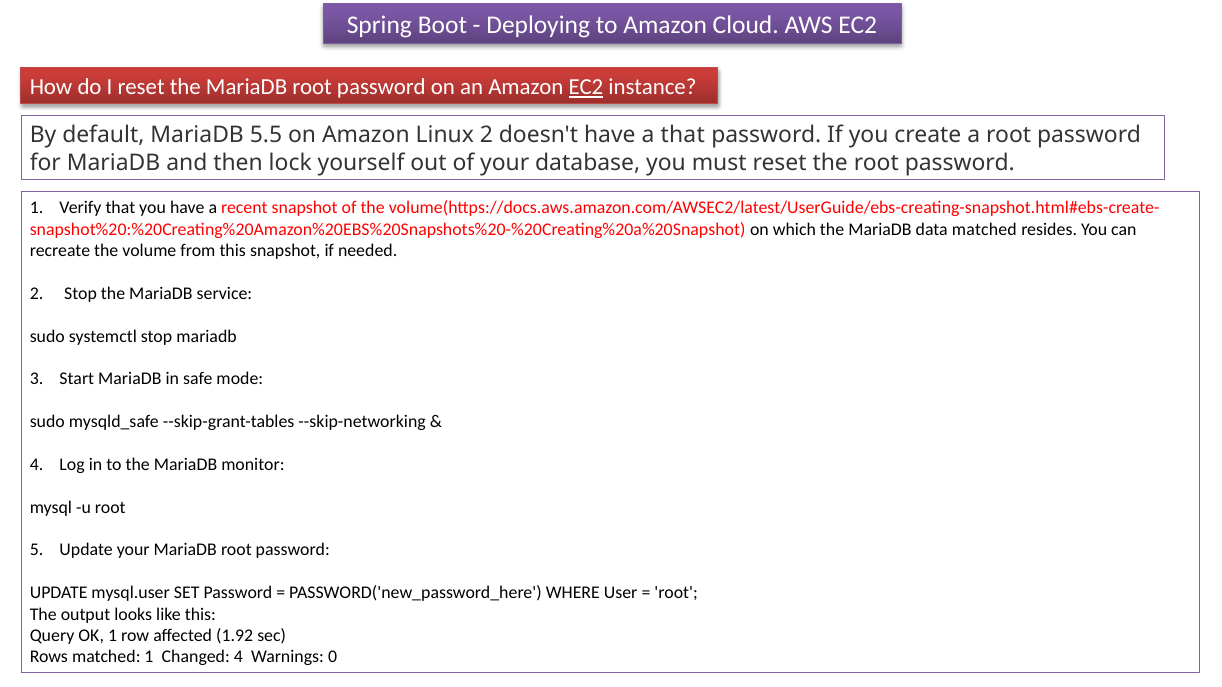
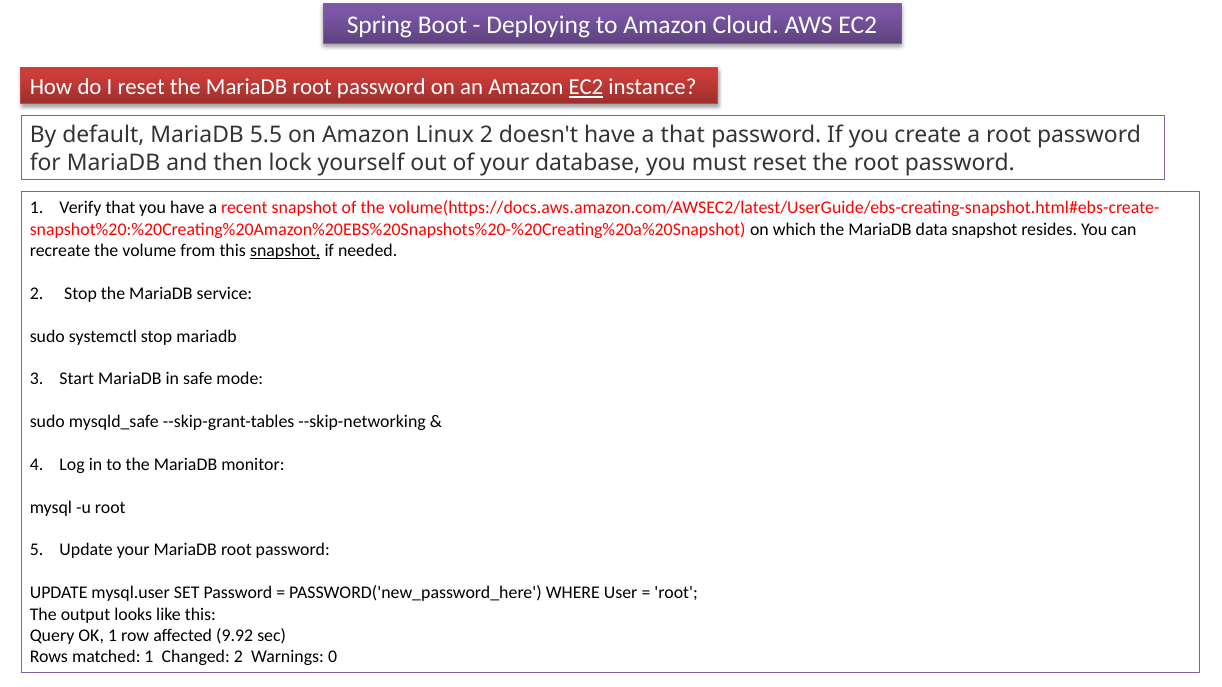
data matched: matched -> snapshot
snapshot at (285, 251) underline: none -> present
1.92: 1.92 -> 9.92
Changed 4: 4 -> 2
